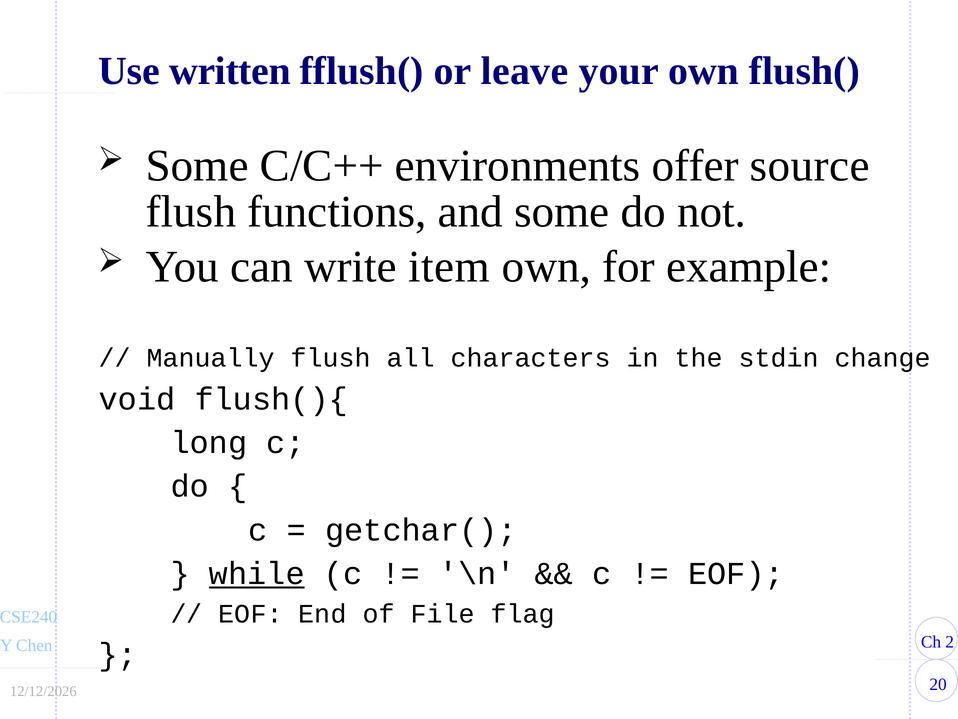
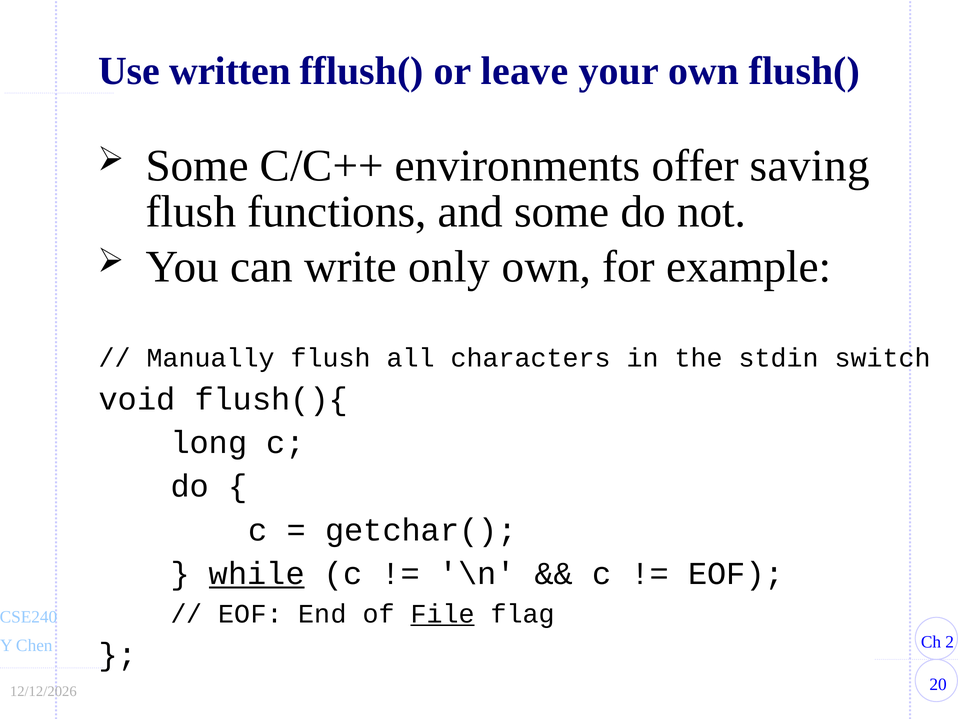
source: source -> saving
item: item -> only
change: change -> switch
File underline: none -> present
